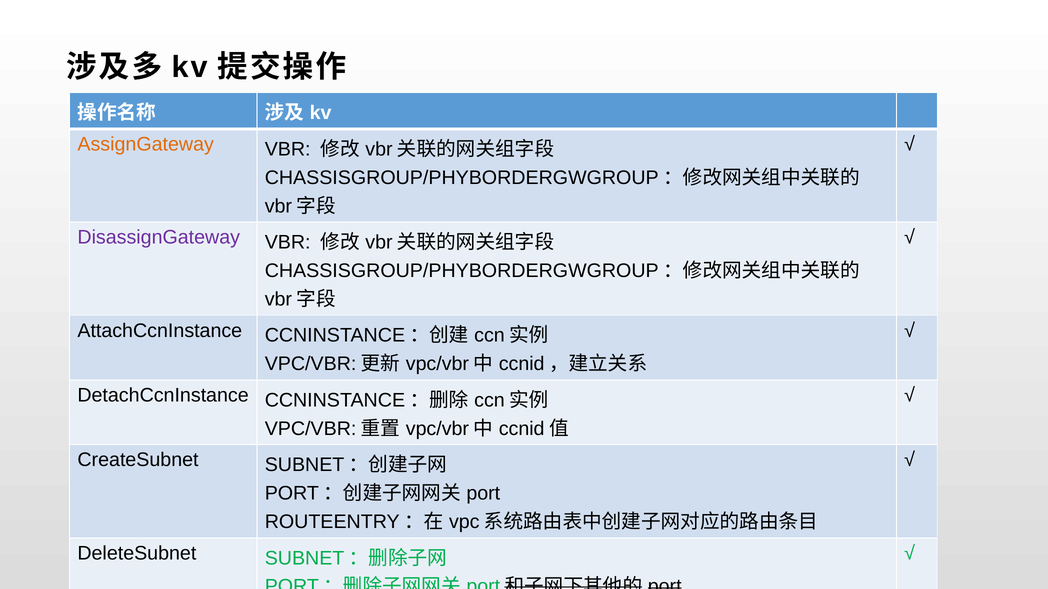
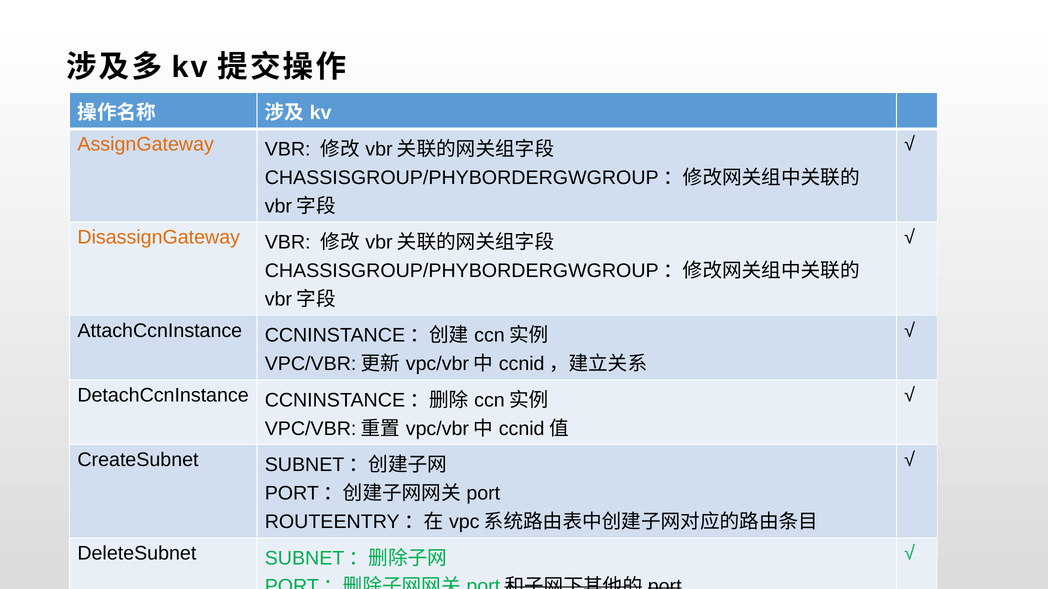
DisassignGateway colour: purple -> orange
